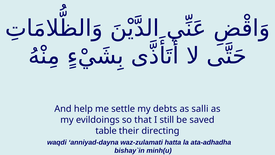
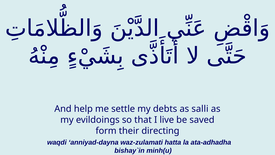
still: still -> live
table: table -> form
